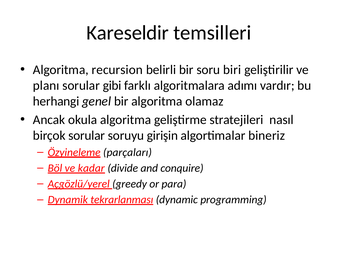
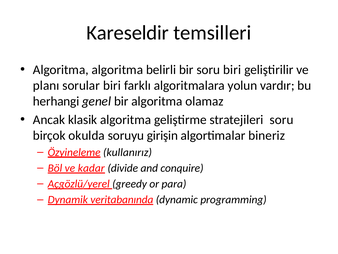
Algoritma recursion: recursion -> algoritma
sorular gibi: gibi -> biri
adımı: adımı -> yolun
okula: okula -> klasik
stratejileri nasıl: nasıl -> soru
birçok sorular: sorular -> okulda
parçaları: parçaları -> kullanırız
tekrarlanması: tekrarlanması -> veritabanında
